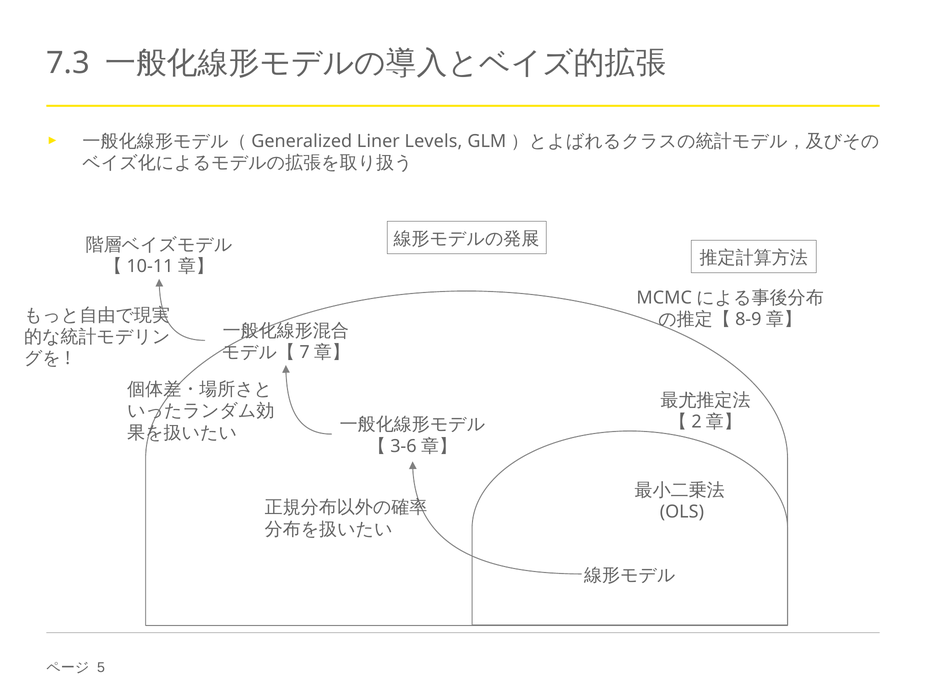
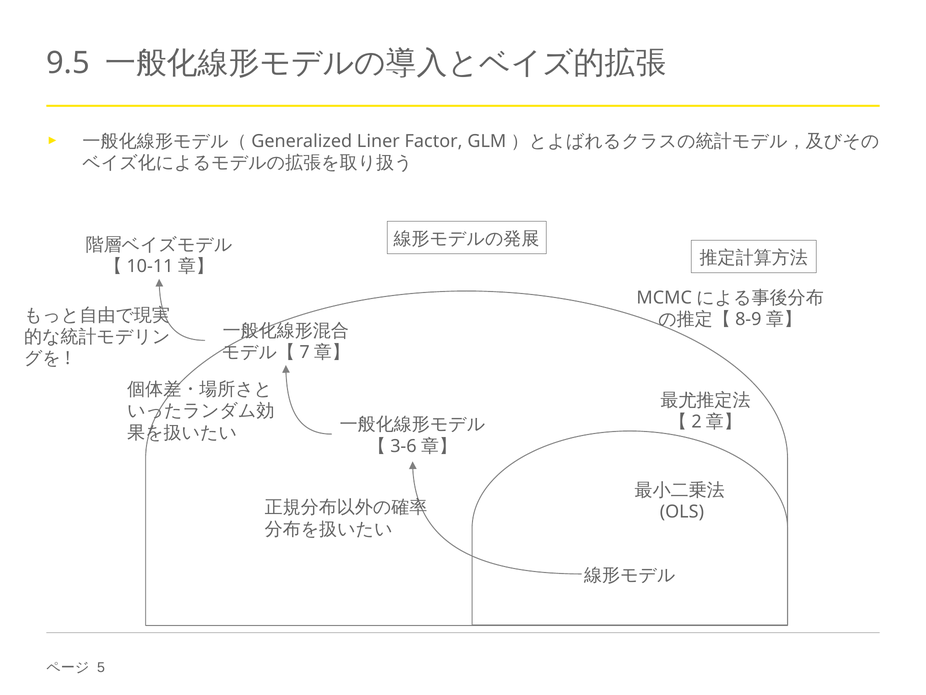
7.3: 7.3 -> 9.5
Levels: Levels -> Factor
